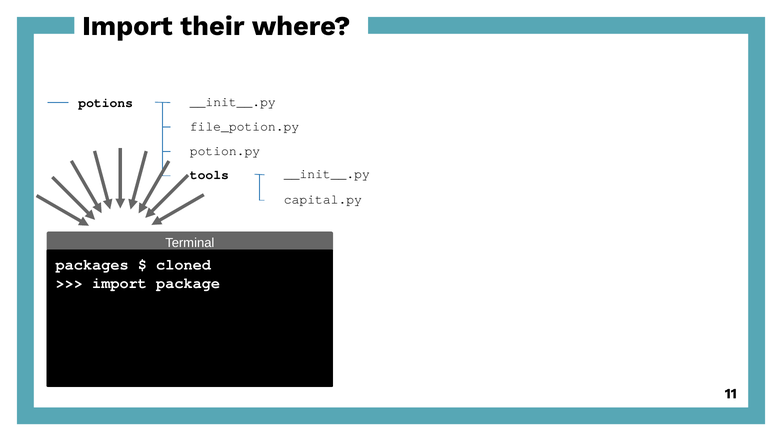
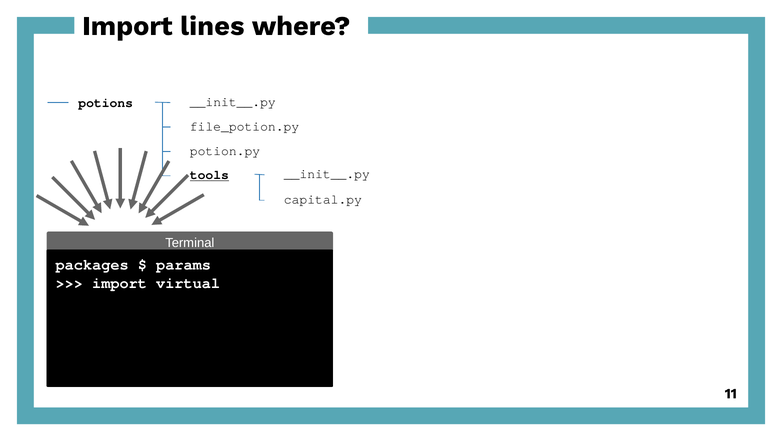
their: their -> lines
tools underline: none -> present
cloned: cloned -> params
package: package -> virtual
